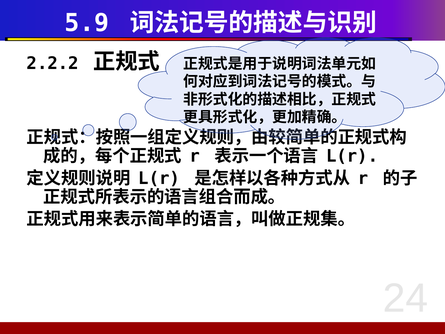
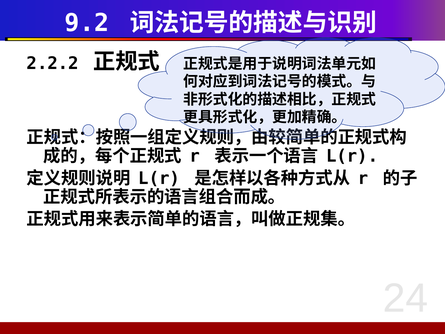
5.9: 5.9 -> 9.2
